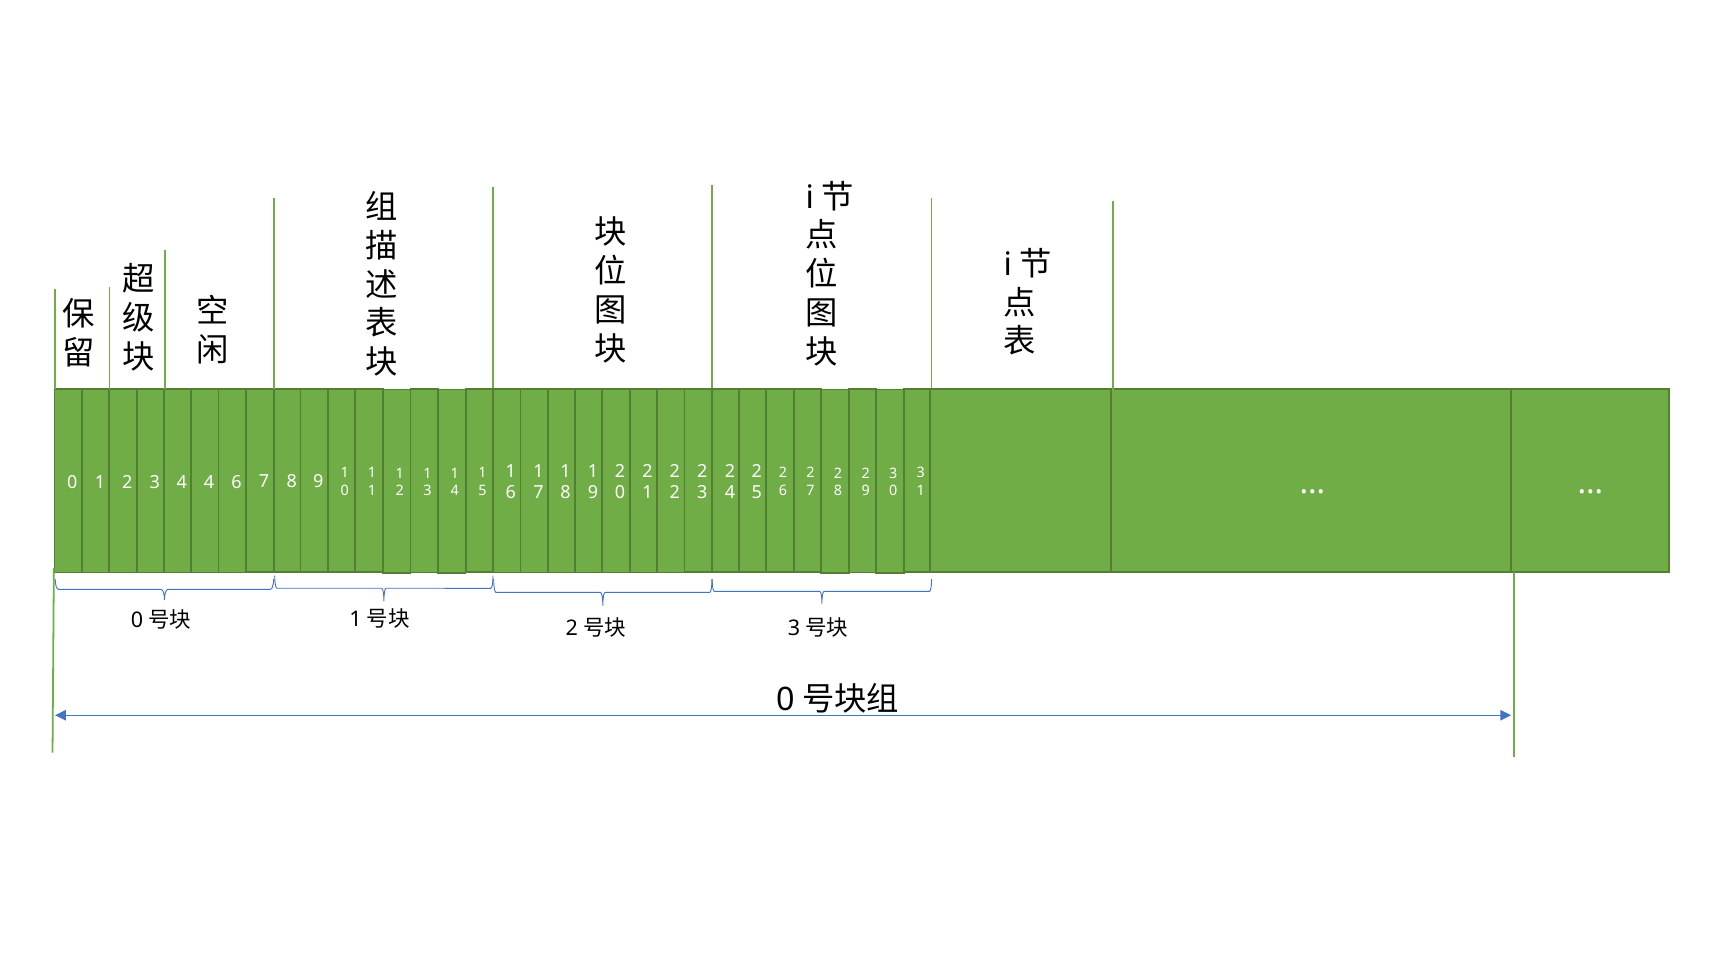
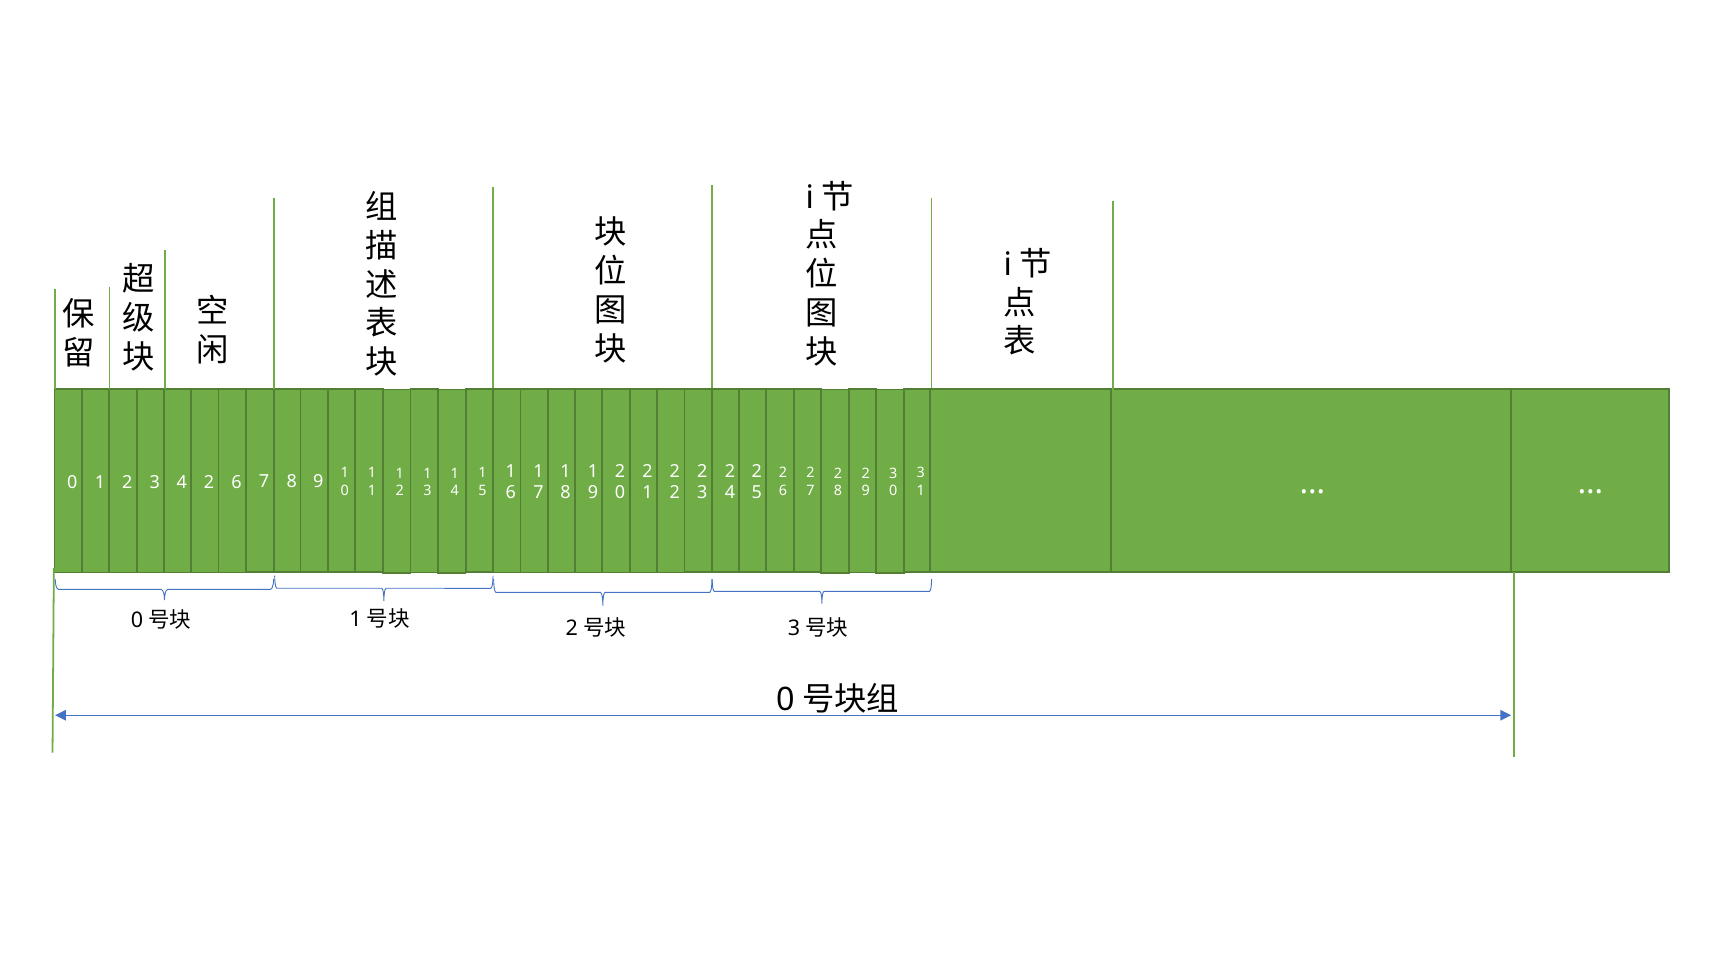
3 4 4: 4 -> 2
